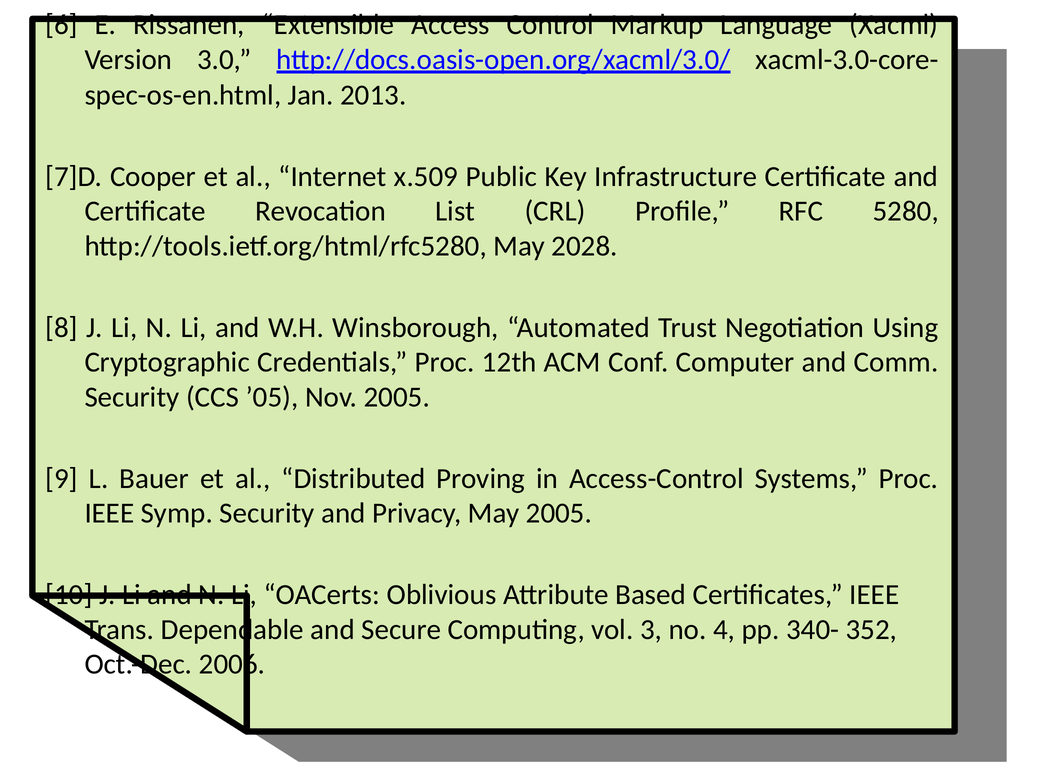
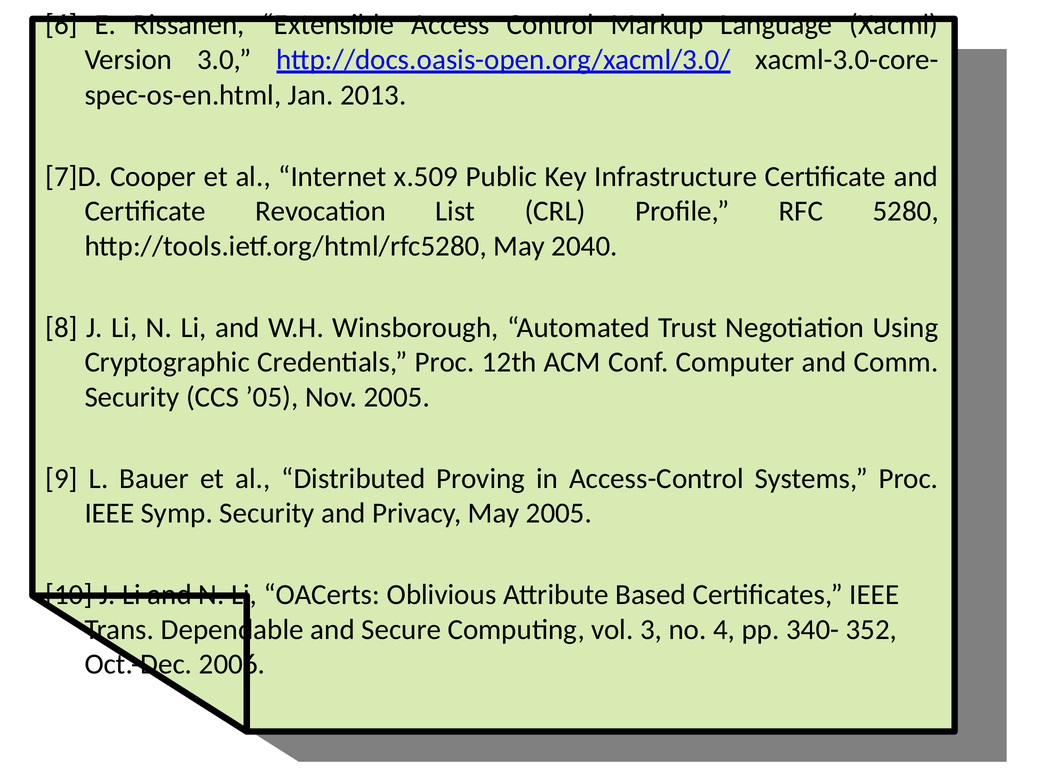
2028: 2028 -> 2040
